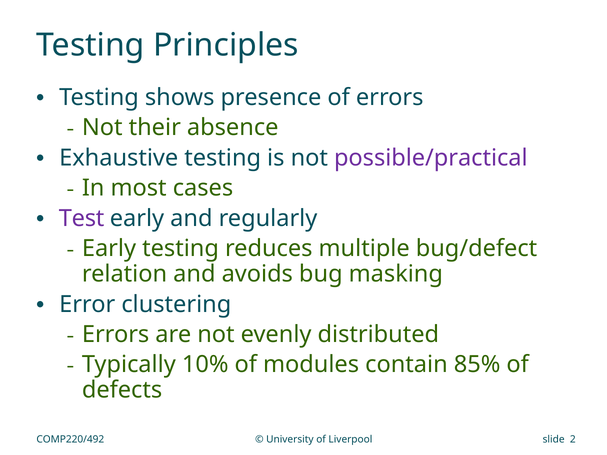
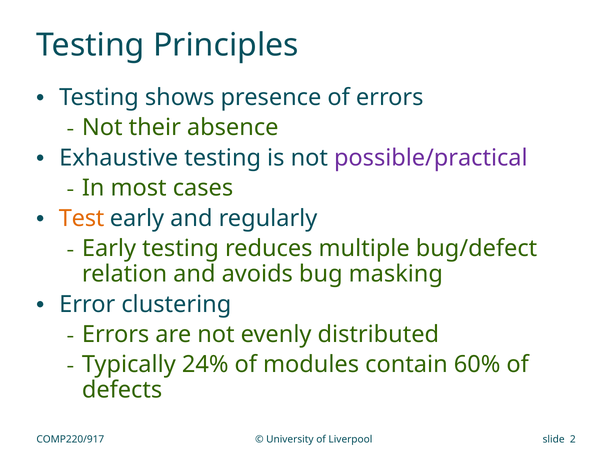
Test colour: purple -> orange
10%: 10% -> 24%
85%: 85% -> 60%
COMP220/492: COMP220/492 -> COMP220/917
